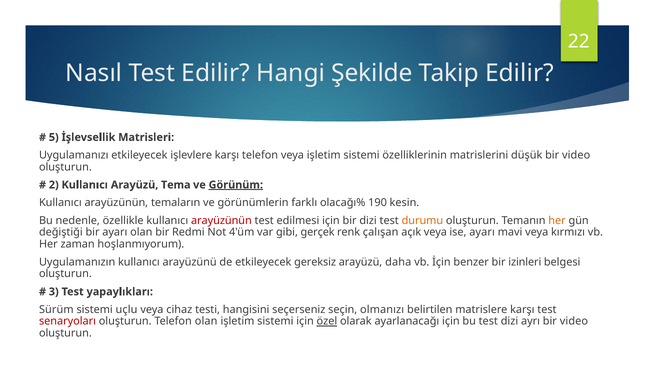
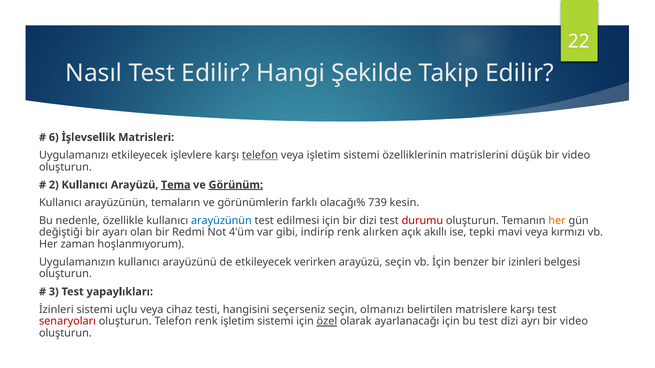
5: 5 -> 6
telefon at (260, 155) underline: none -> present
Tema underline: none -> present
190: 190 -> 739
arayüzünün at (221, 221) colour: red -> blue
durumu colour: orange -> red
gerçek: gerçek -> indirip
çalışan: çalışan -> alırken
açık veya: veya -> akıllı
ise ayarı: ayarı -> tepki
gereksiz: gereksiz -> verirken
arayüzü daha: daha -> seçin
Sürüm: Sürüm -> İzinleri
Telefon olan: olan -> renk
